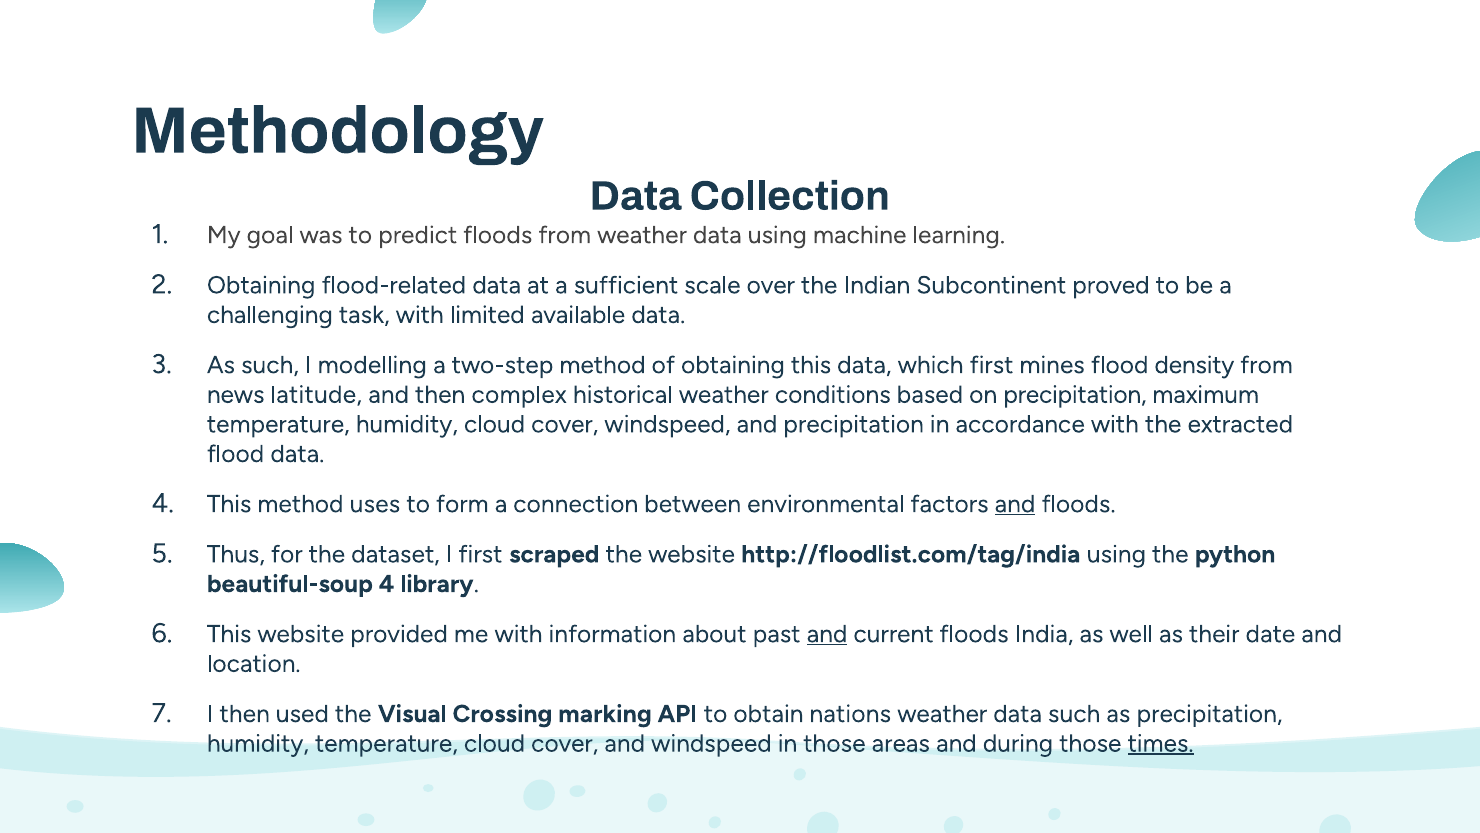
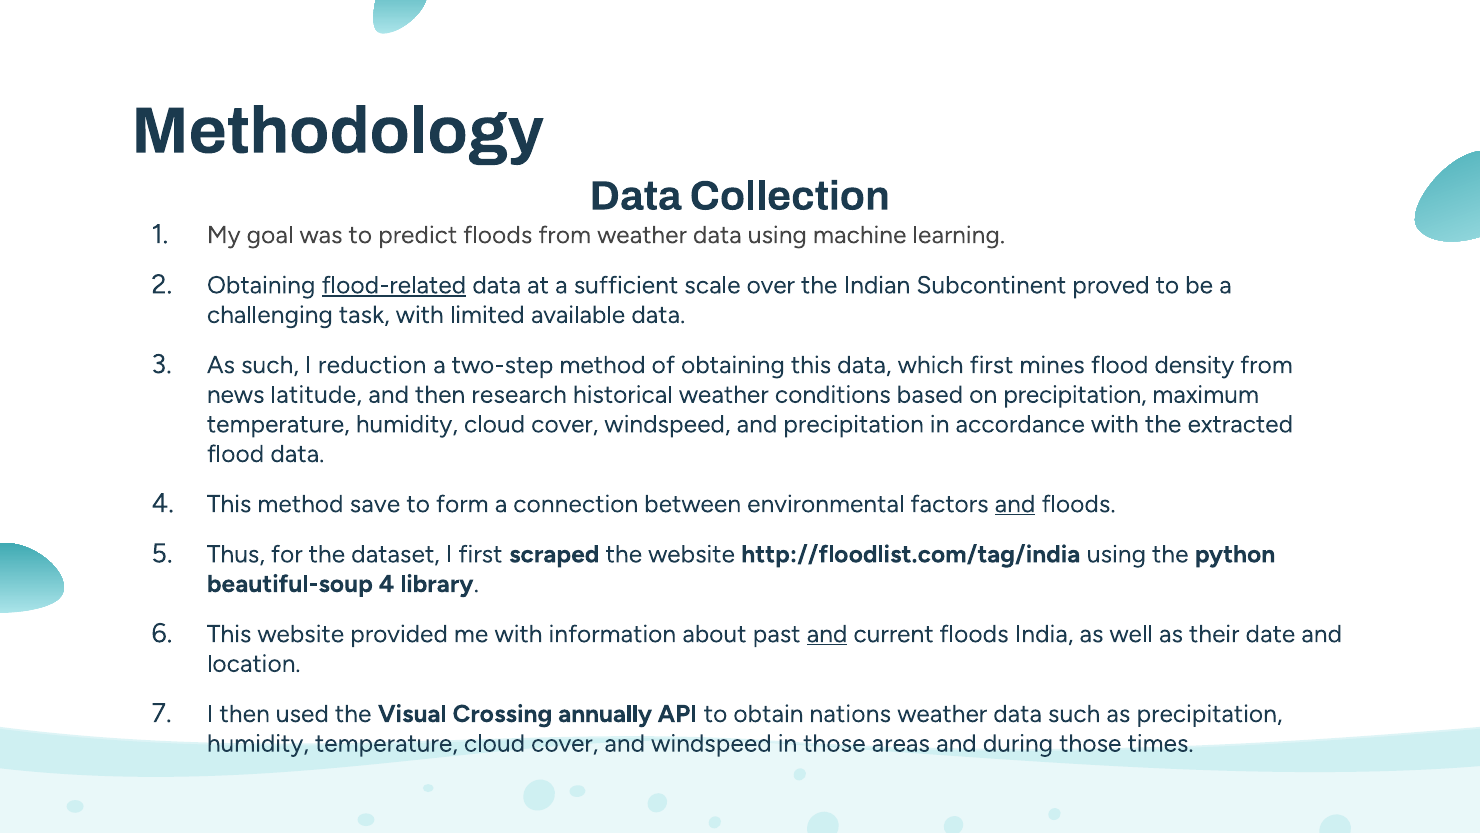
flood-related underline: none -> present
modelling: modelling -> reduction
complex: complex -> research
uses: uses -> save
marking: marking -> annually
times underline: present -> none
